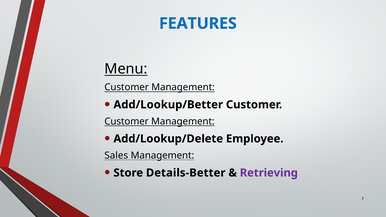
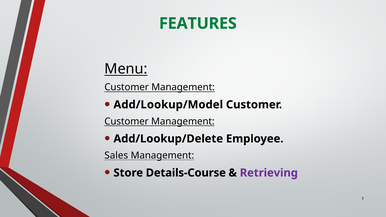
FEATURES colour: blue -> green
Add/Lookup/Better: Add/Lookup/Better -> Add/Lookup/Model
Details-Better: Details-Better -> Details-Course
